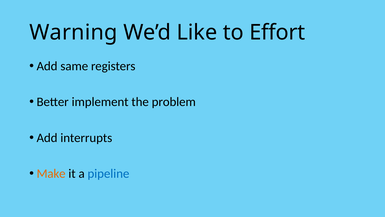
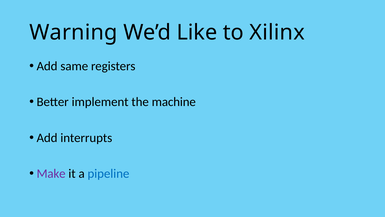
Effort: Effort -> Xilinx
problem: problem -> machine
Make colour: orange -> purple
